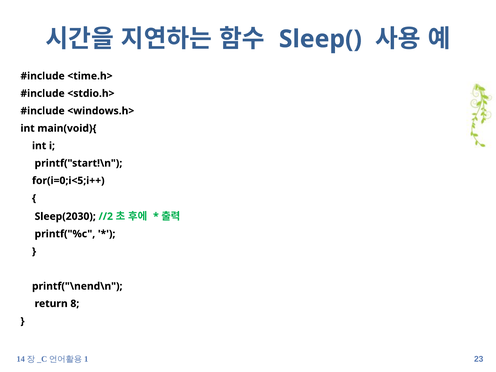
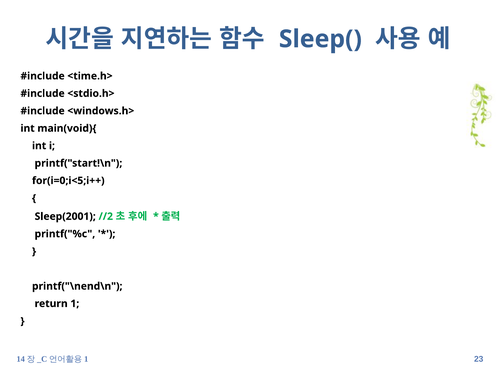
Sleep(2030: Sleep(2030 -> Sleep(2001
8: 8 -> 1
